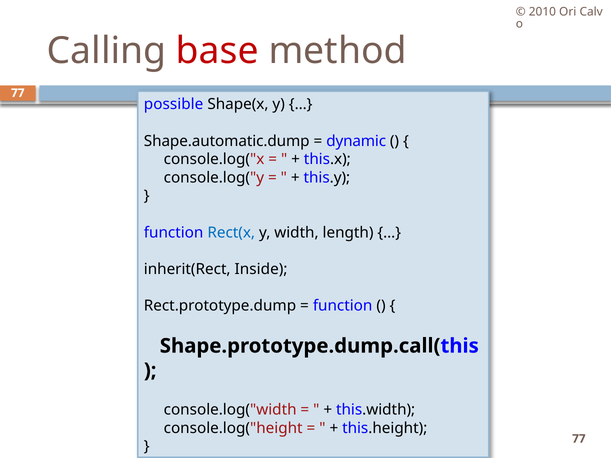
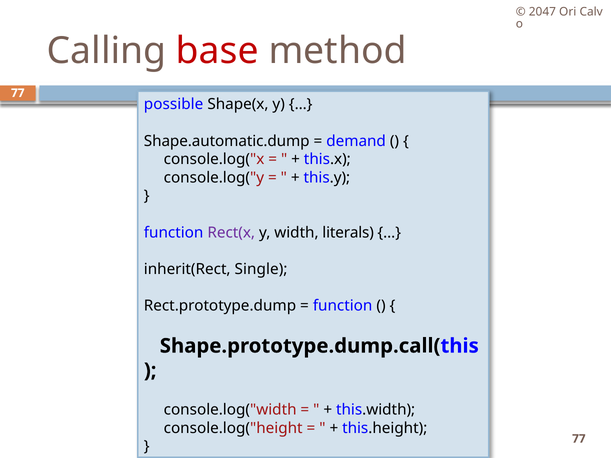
2010: 2010 -> 2047
dynamic: dynamic -> demand
Rect(x colour: blue -> purple
length: length -> literals
Inside: Inside -> Single
